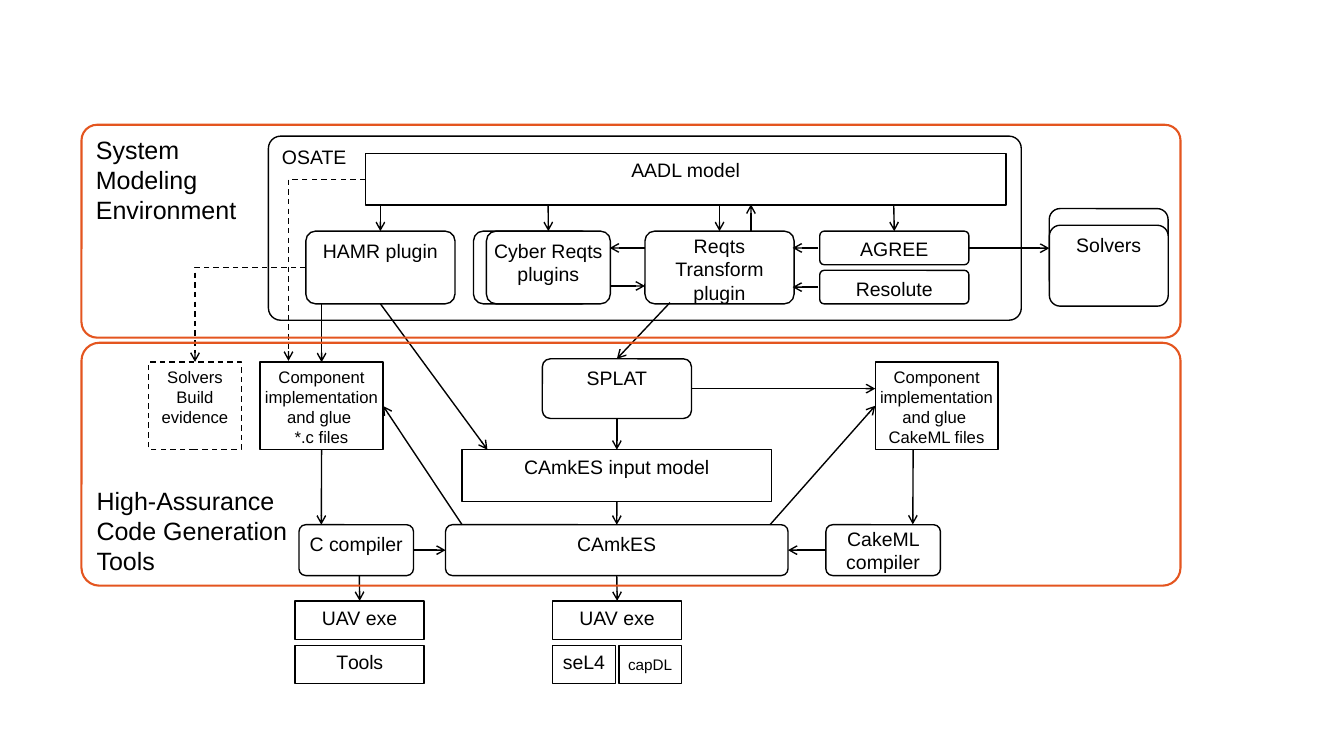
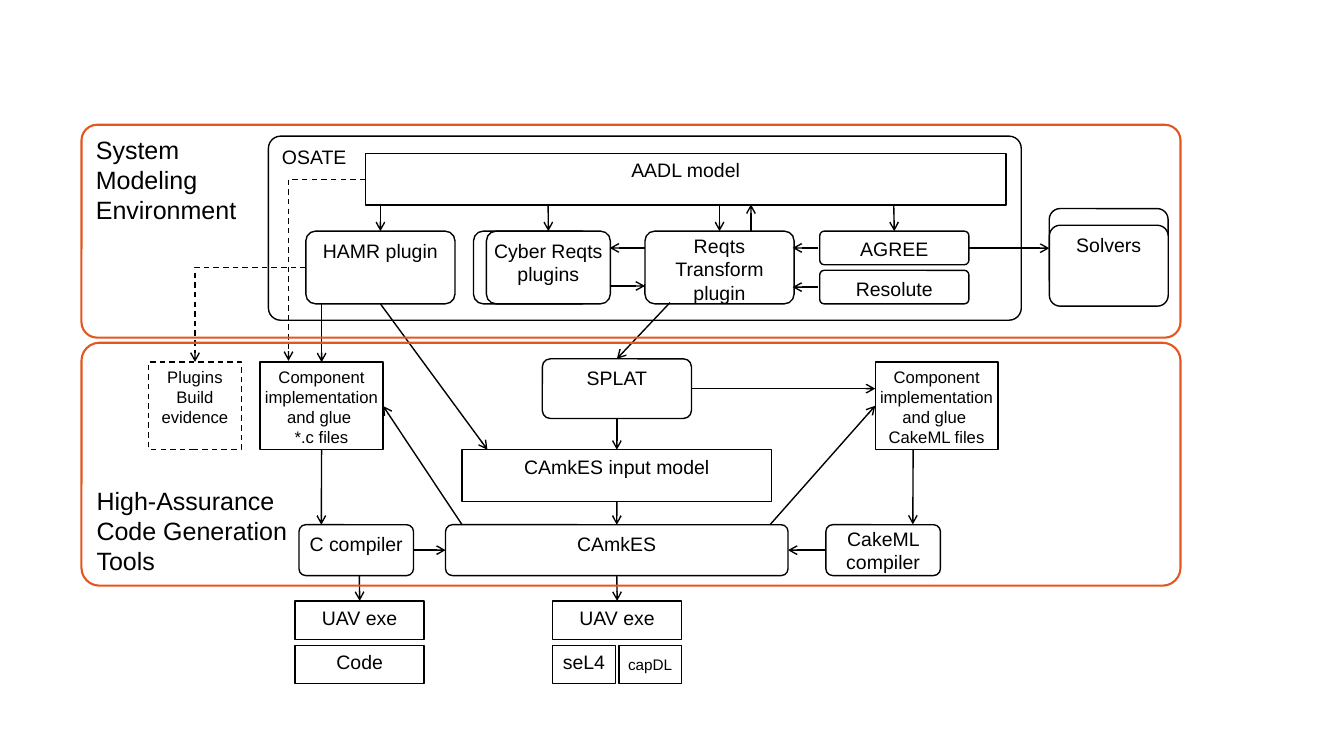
Solvers at (195, 378): Solvers -> Plugins
Tools at (360, 663): Tools -> Code
